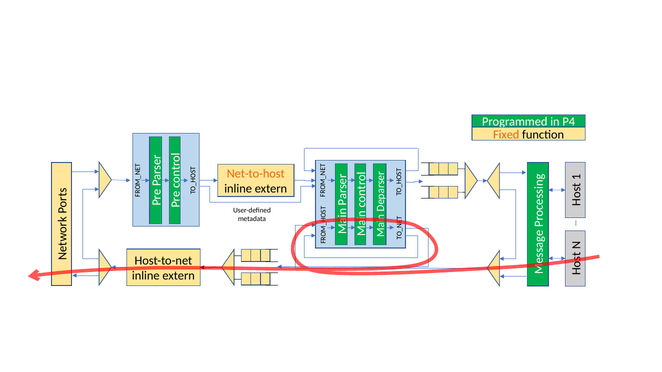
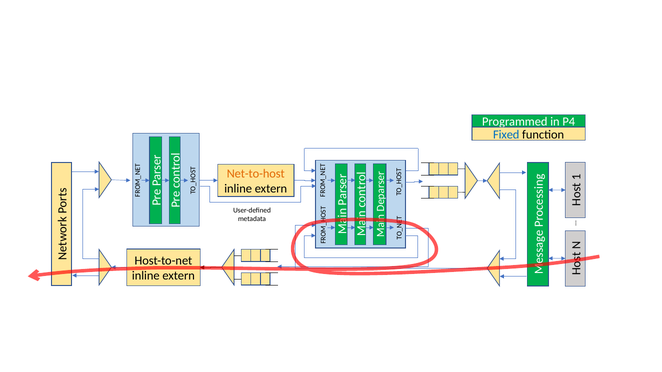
Fixed colour: orange -> blue
